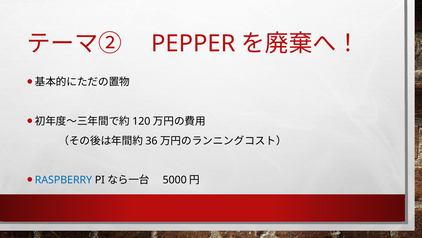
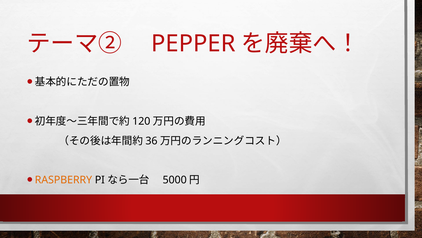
RASPBERRY colour: blue -> orange
